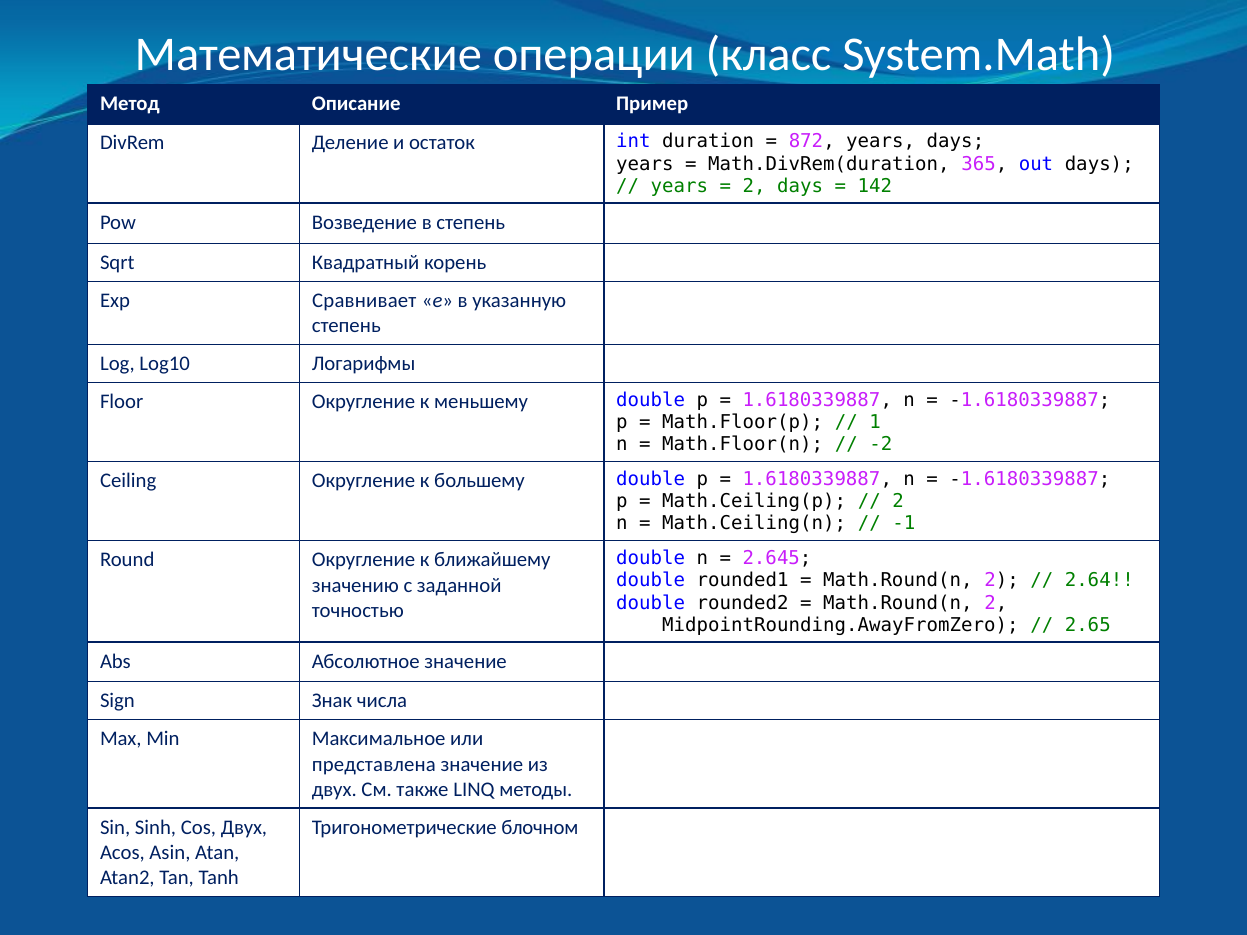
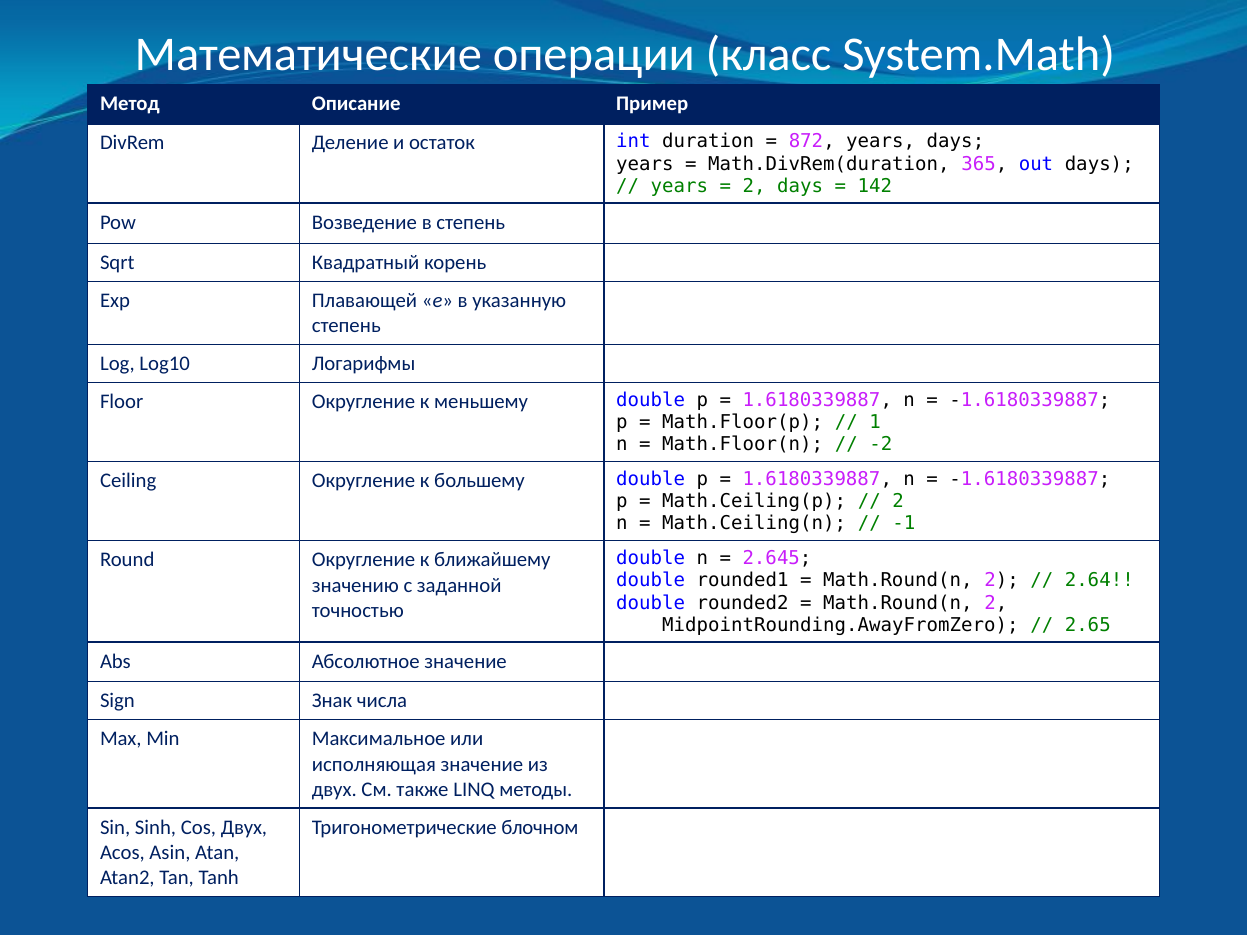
Сравнивает: Сравнивает -> Плавающей
представлена: представлена -> исполняющая
